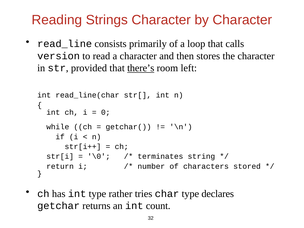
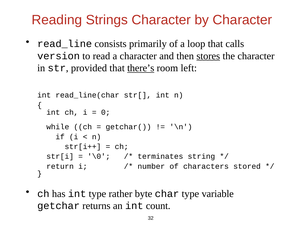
stores underline: none -> present
tries: tries -> byte
declares: declares -> variable
